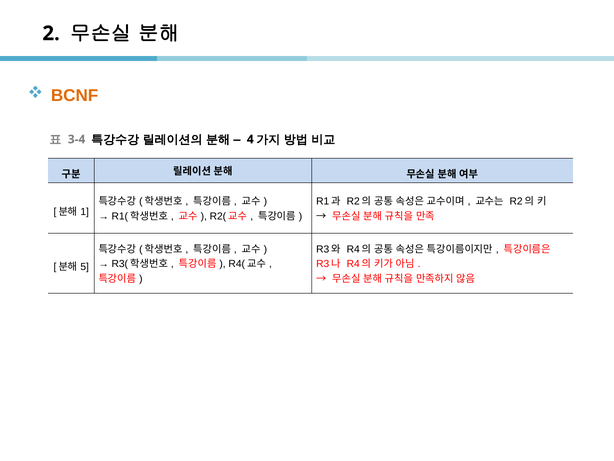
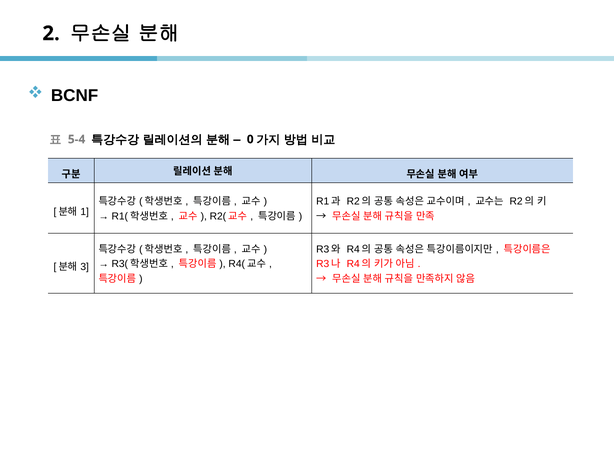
BCNF colour: orange -> black
3-4: 3-4 -> 5-4
4: 4 -> 0
5: 5 -> 3
